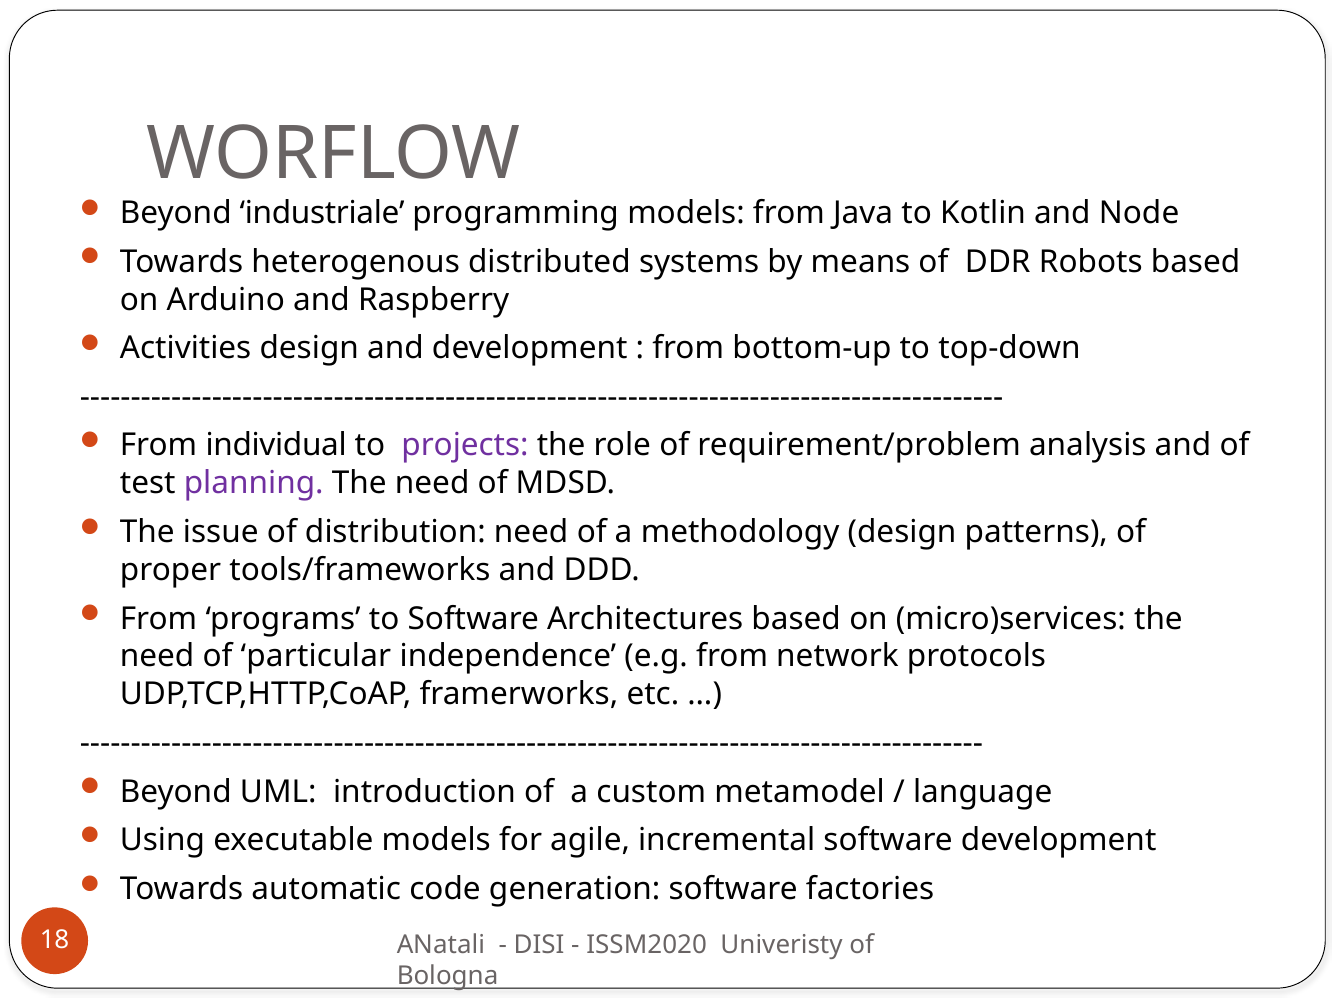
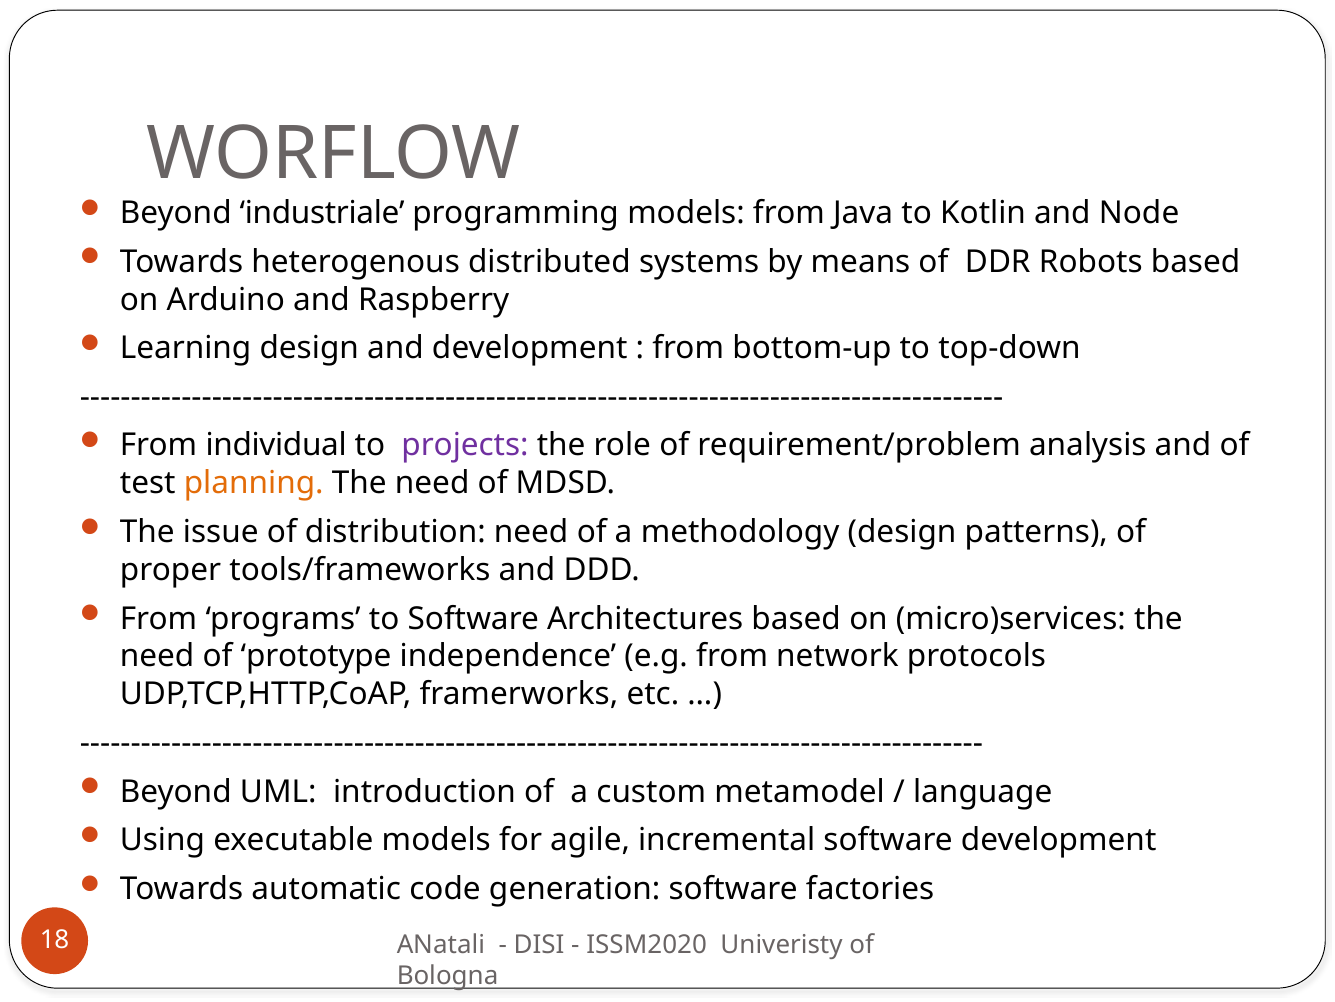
Activities: Activities -> Learning
planning colour: purple -> orange
particular: particular -> prototype
